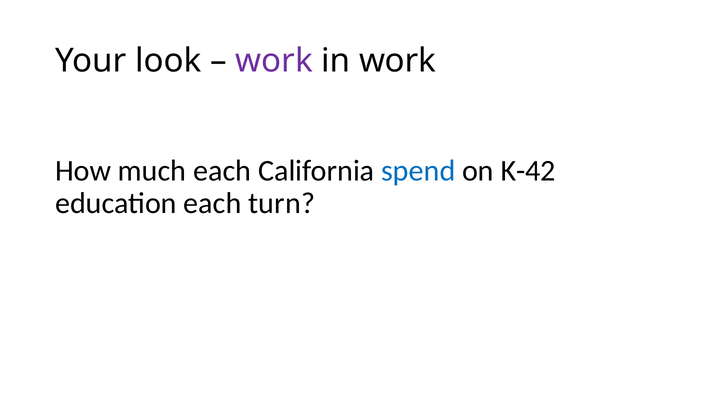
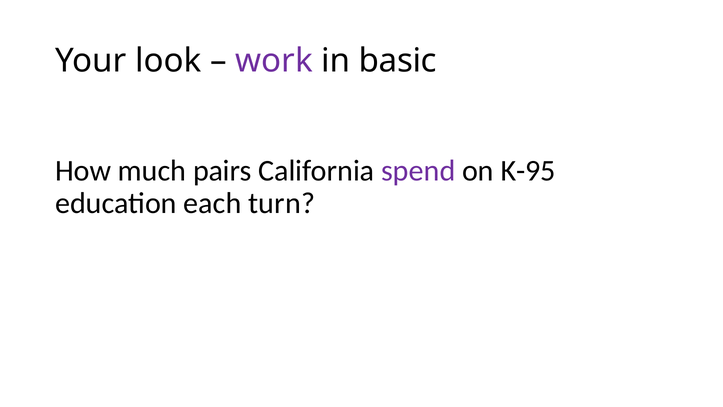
in work: work -> basic
much each: each -> pairs
spend colour: blue -> purple
K-42: K-42 -> K-95
